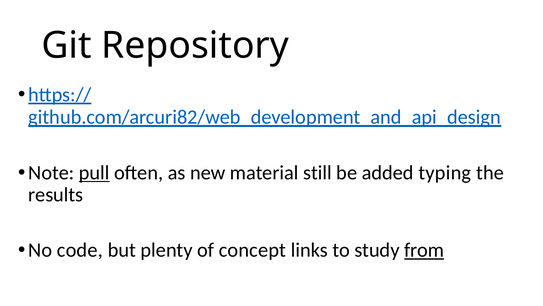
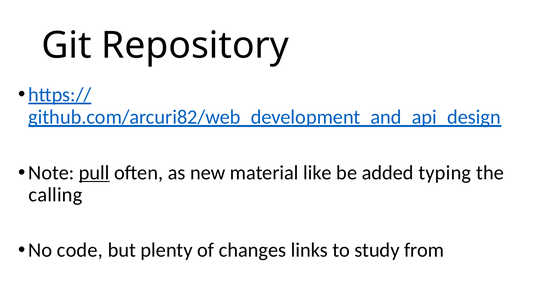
still: still -> like
results: results -> calling
concept: concept -> changes
from underline: present -> none
